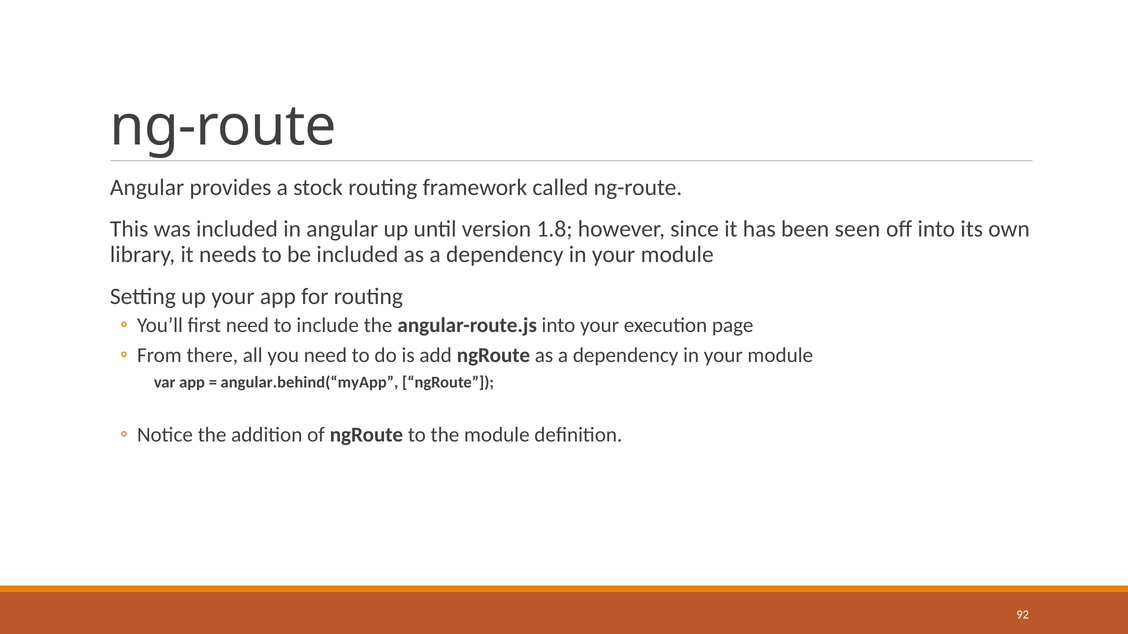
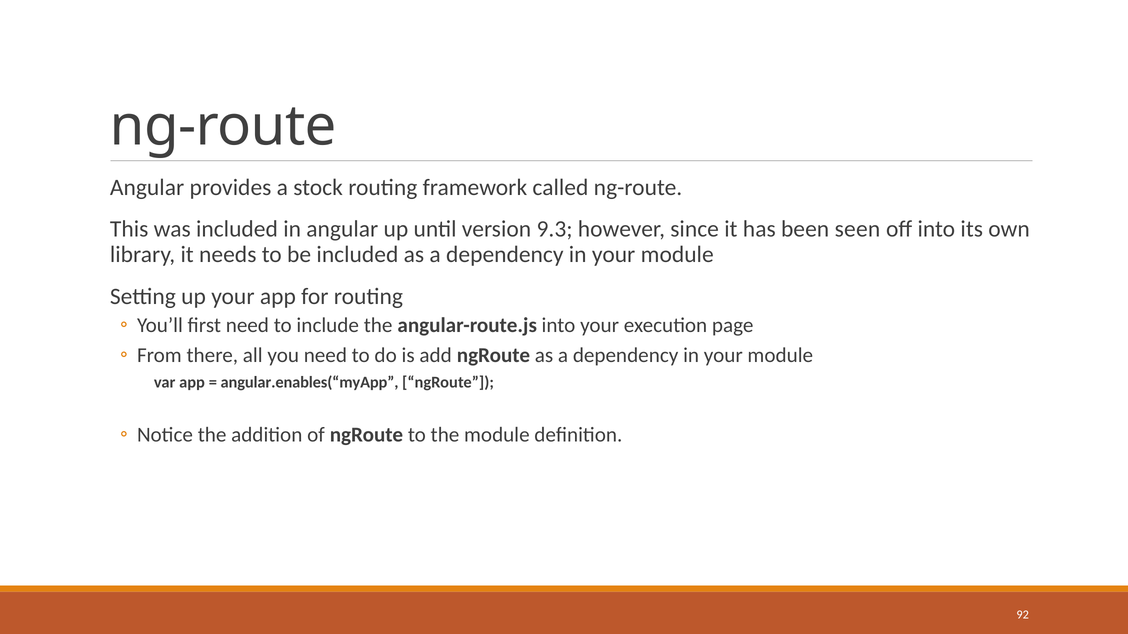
1.8: 1.8 -> 9.3
angular.behind(“myApp: angular.behind(“myApp -> angular.enables(“myApp
